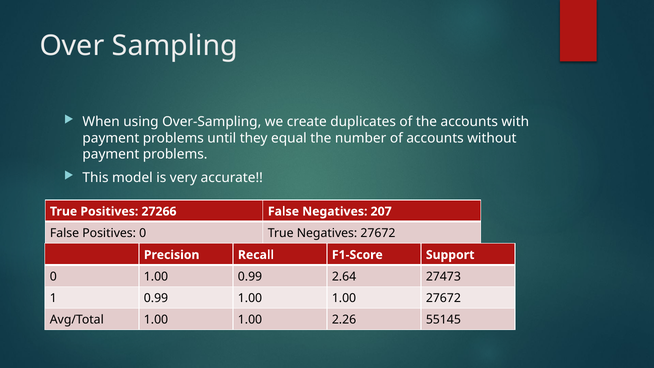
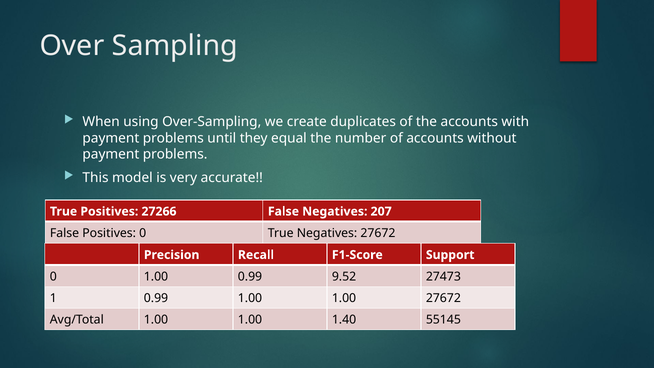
2.64: 2.64 -> 9.52
2.26: 2.26 -> 1.40
